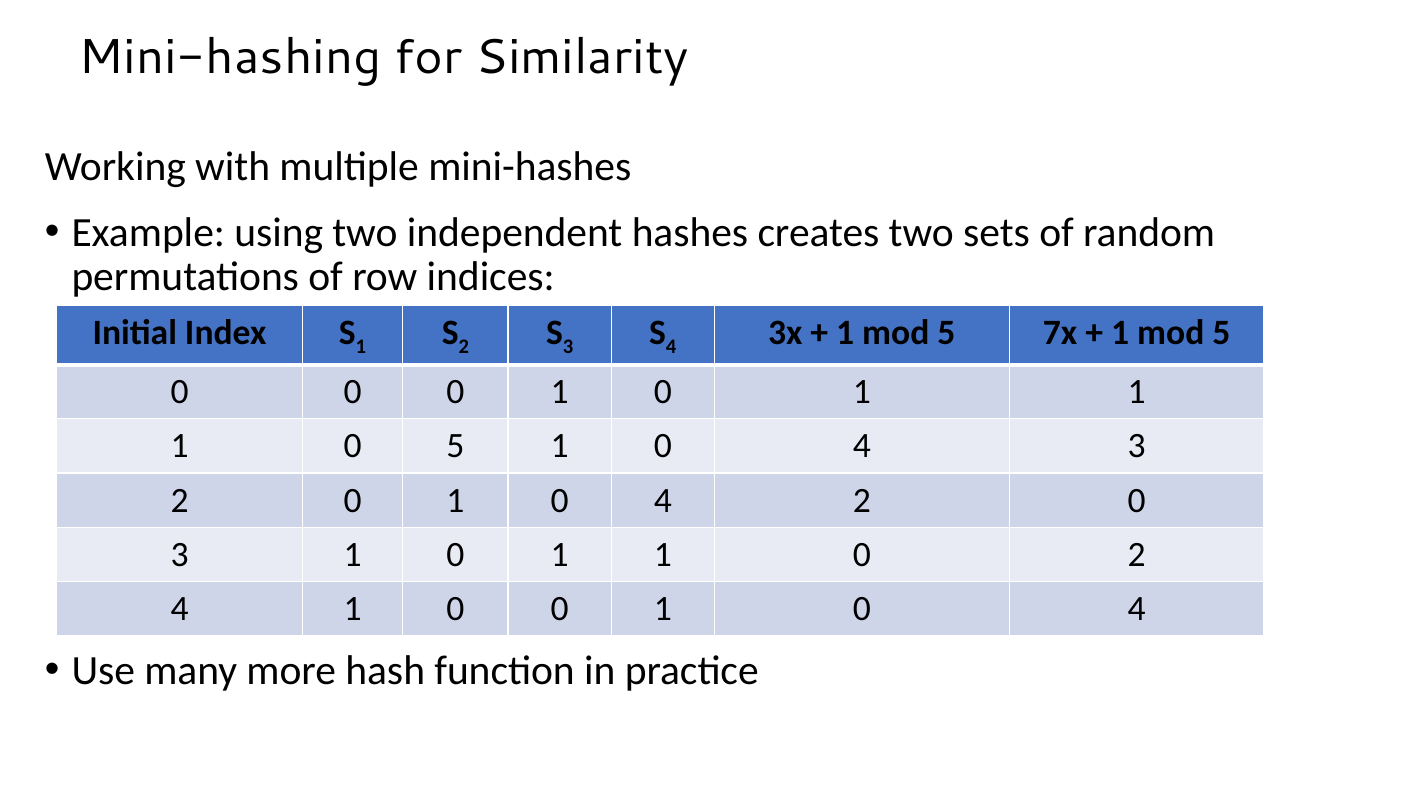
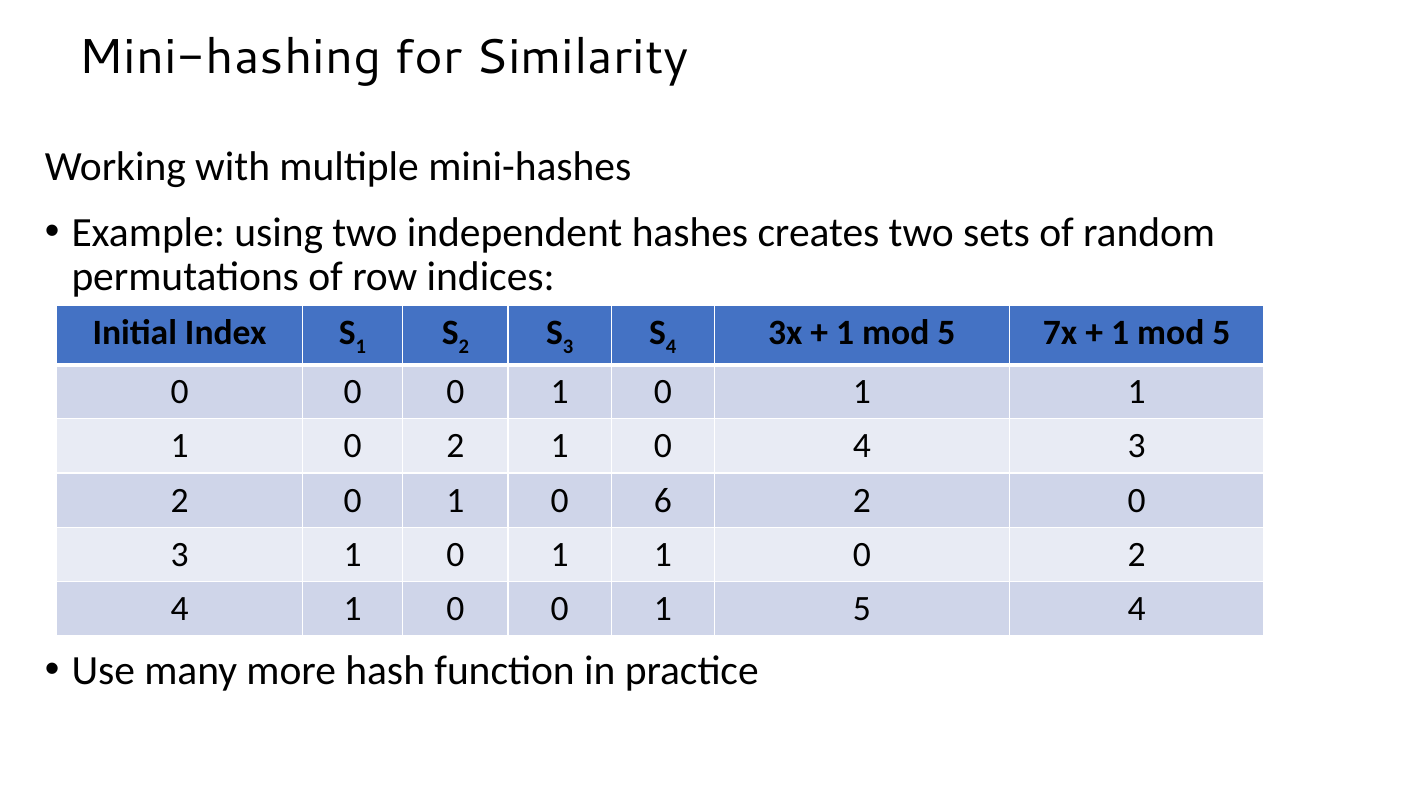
5 at (455, 446): 5 -> 2
4 at (663, 500): 4 -> 6
0 at (862, 609): 0 -> 5
